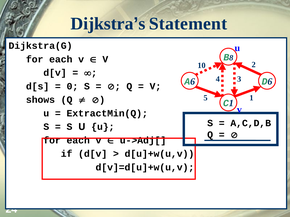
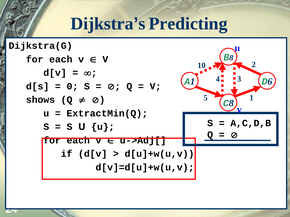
Statement: Statement -> Predicting
6 at (193, 82): 6 -> 1
1 at (231, 103): 1 -> 8
